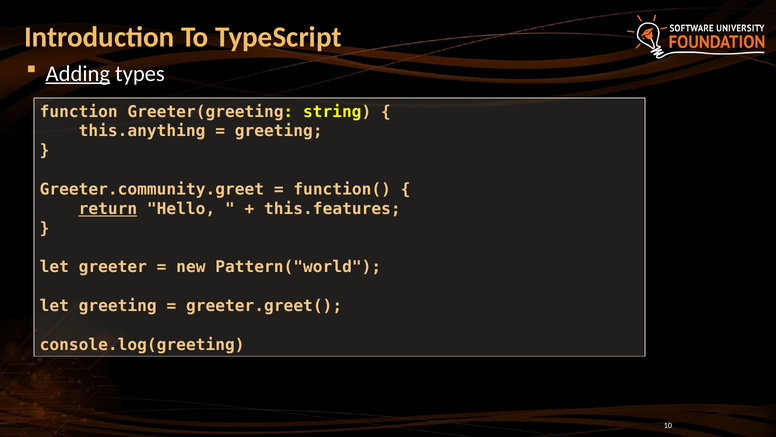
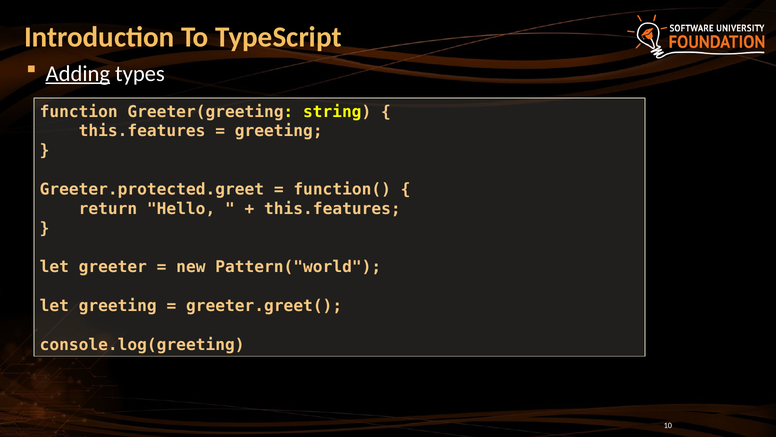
this.anything at (142, 131): this.anything -> this.features
Greeter.community.greet: Greeter.community.greet -> Greeter.protected.greet
return underline: present -> none
